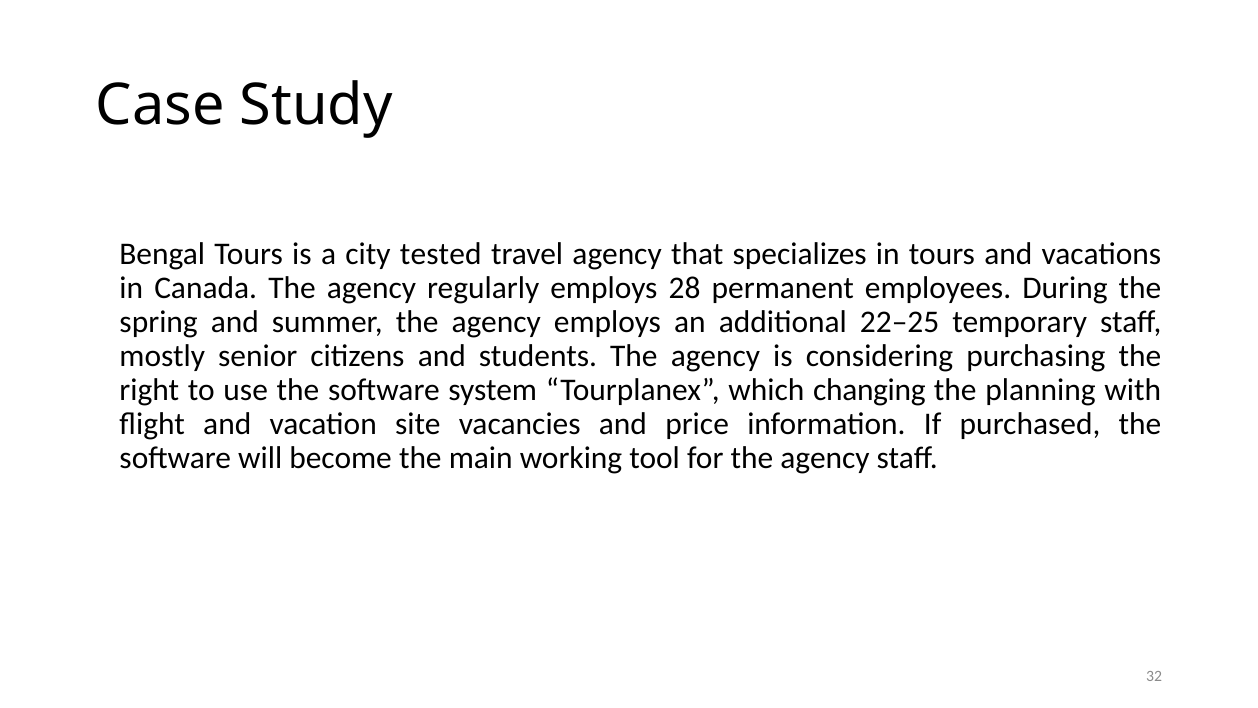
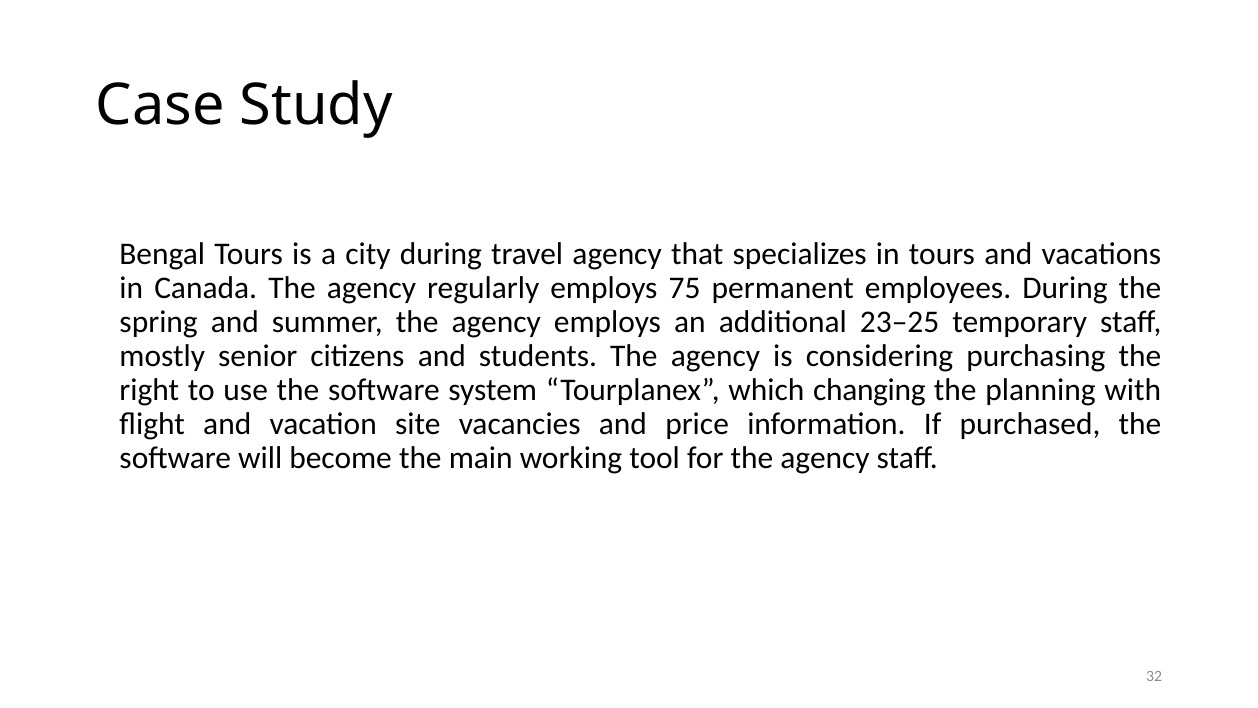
city tested: tested -> during
28: 28 -> 75
22–25: 22–25 -> 23–25
